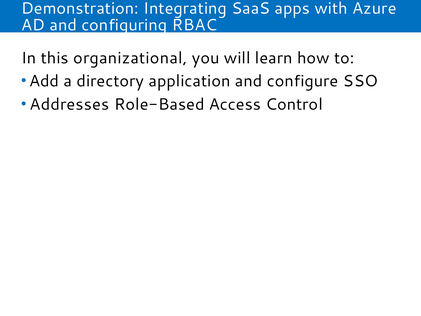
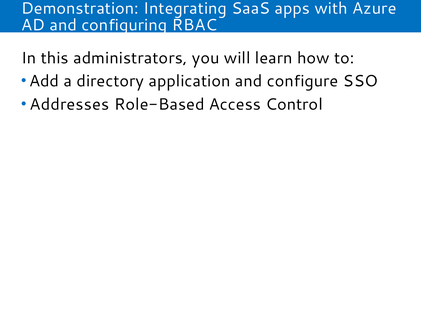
organizational: organizational -> administrators
